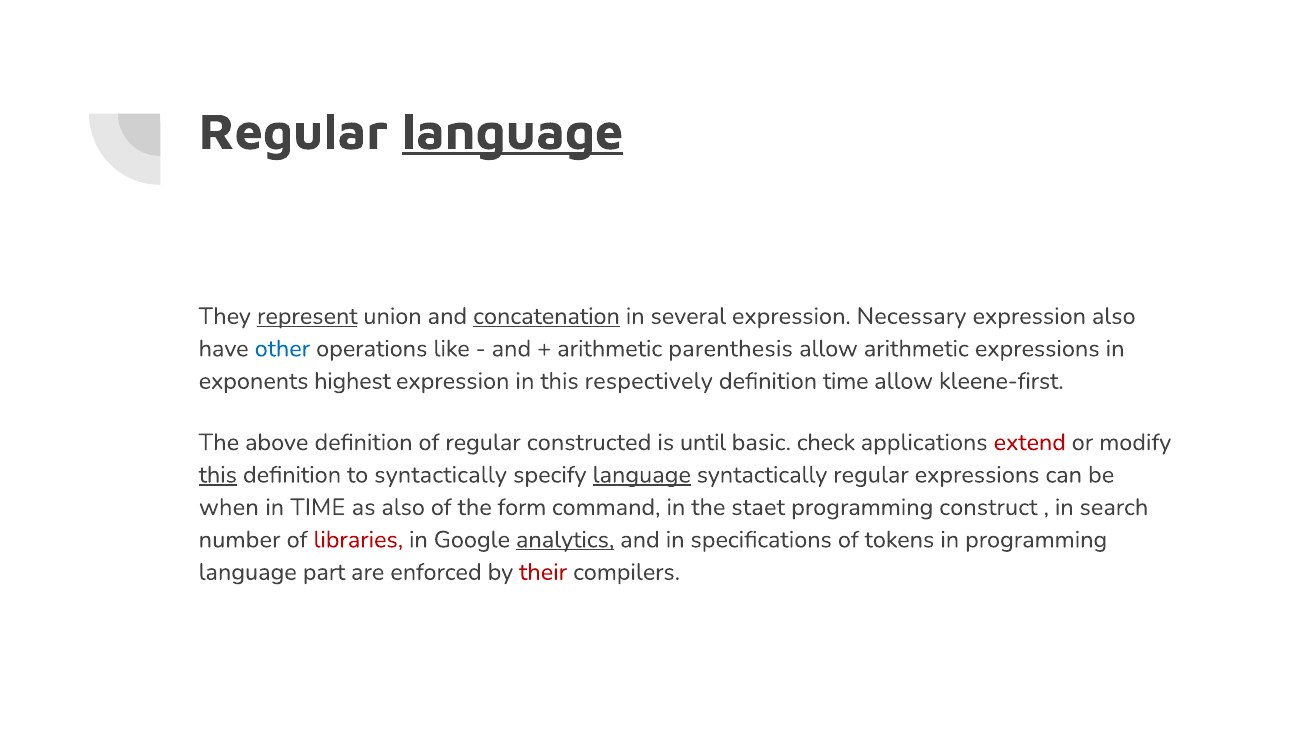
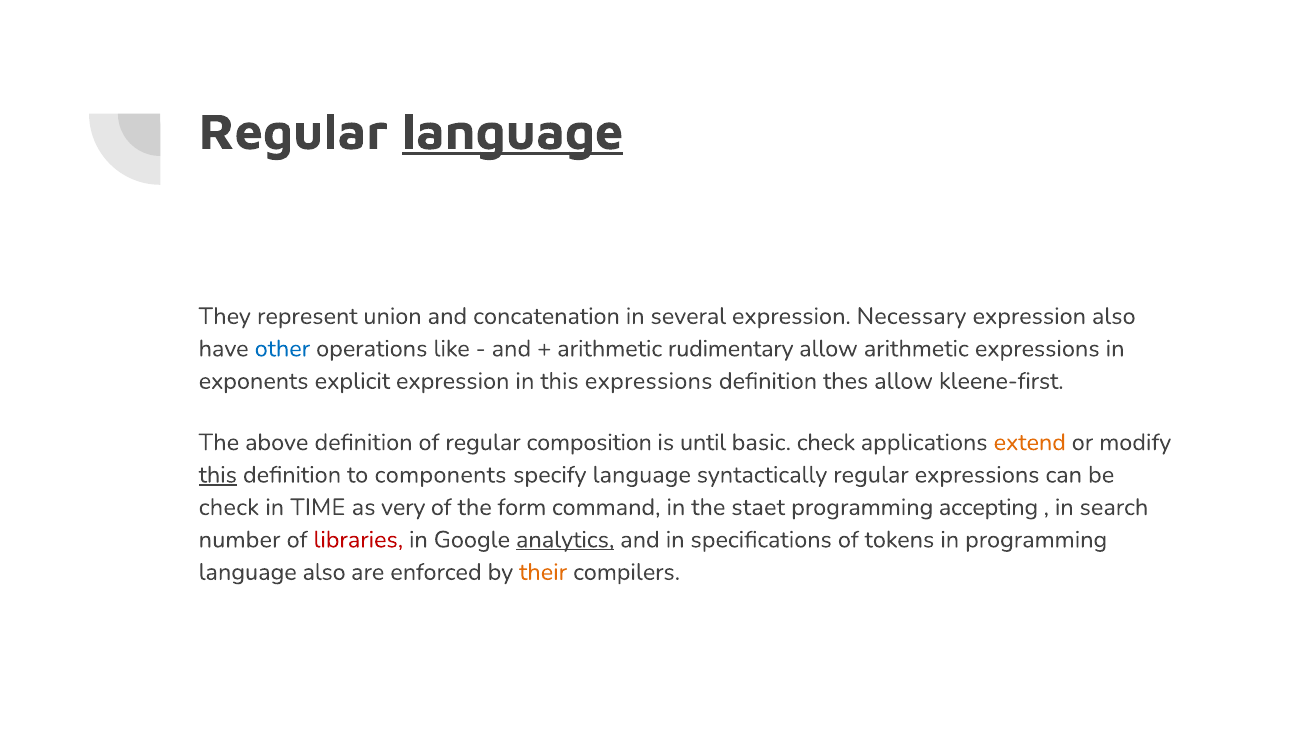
represent underline: present -> none
concatenation underline: present -> none
parenthesis: parenthesis -> rudimentary
highest: highest -> explicit
this respectively: respectively -> expressions
definition time: time -> thes
constructed: constructed -> composition
extend colour: red -> orange
to syntactically: syntactically -> components
language at (642, 475) underline: present -> none
when at (229, 508): when -> check
as also: also -> very
construct: construct -> accepting
language part: part -> also
their colour: red -> orange
